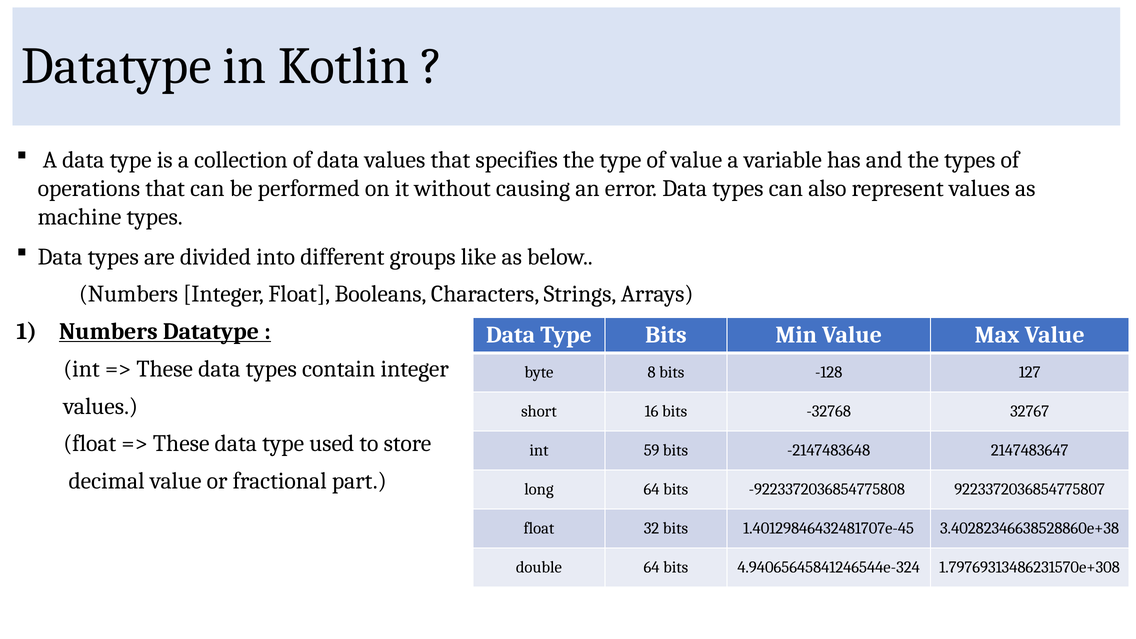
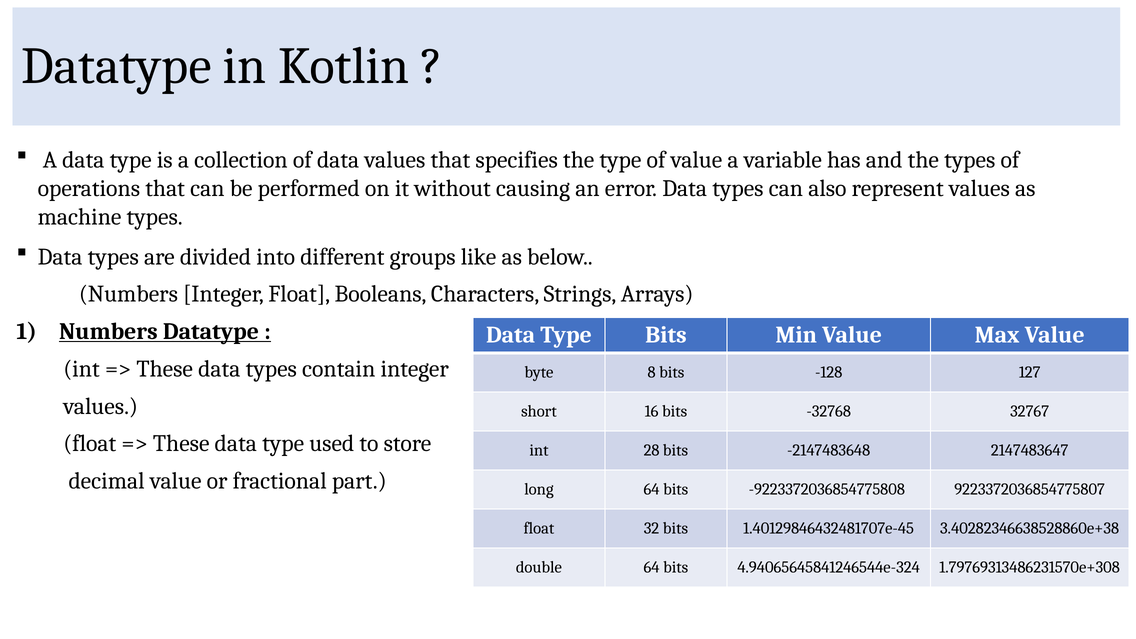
59: 59 -> 28
